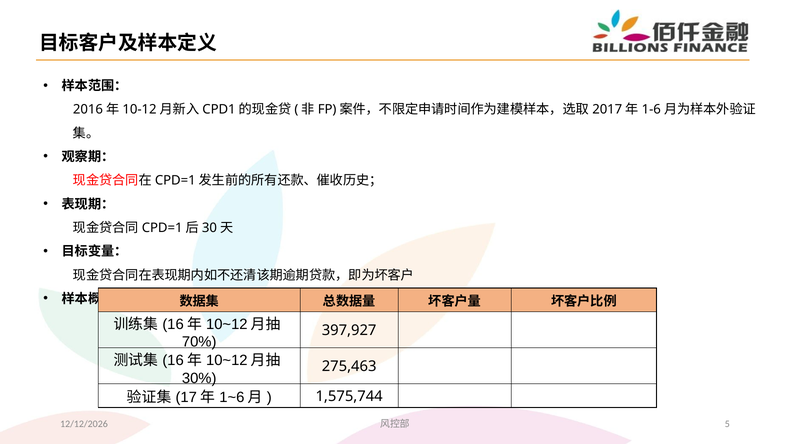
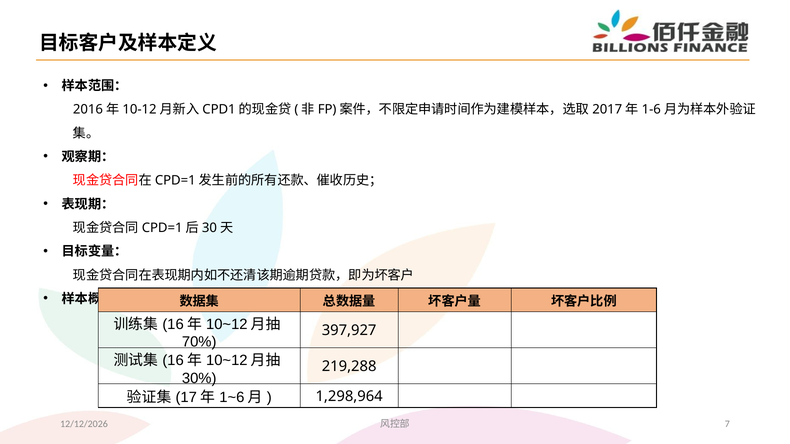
275,463: 275,463 -> 219,288
1,575,744: 1,575,744 -> 1,298,964
5: 5 -> 7
